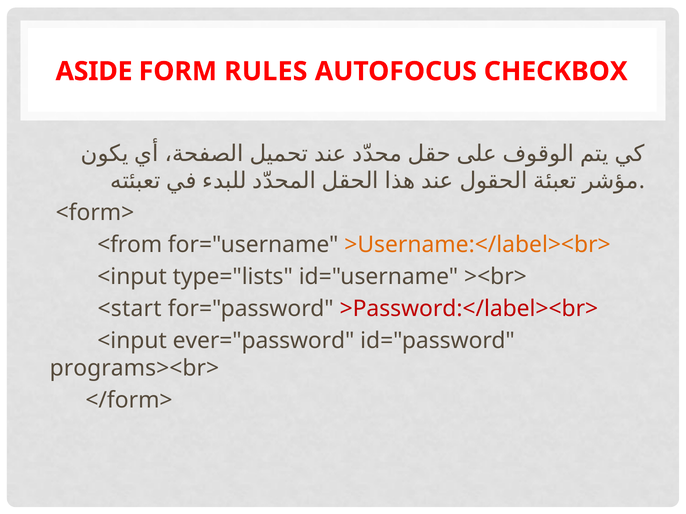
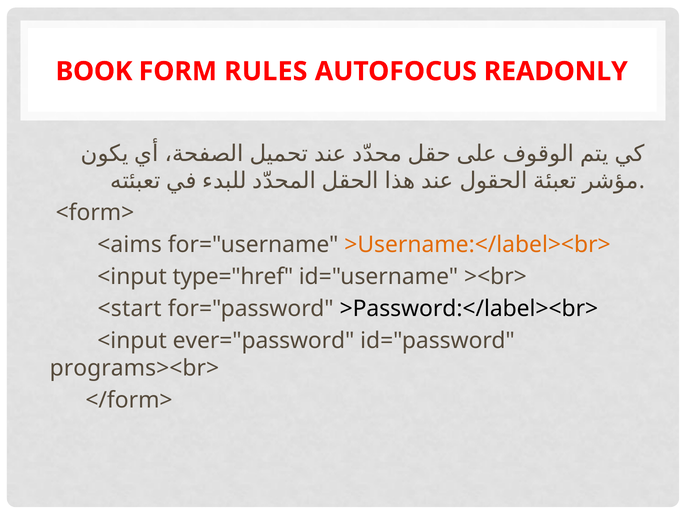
ASIDE: ASIDE -> BOOK
CHECKBOX: CHECKBOX -> READONLY
<from: <from -> <aims
type="lists: type="lists -> type="href
>Password:</label><br> colour: red -> black
